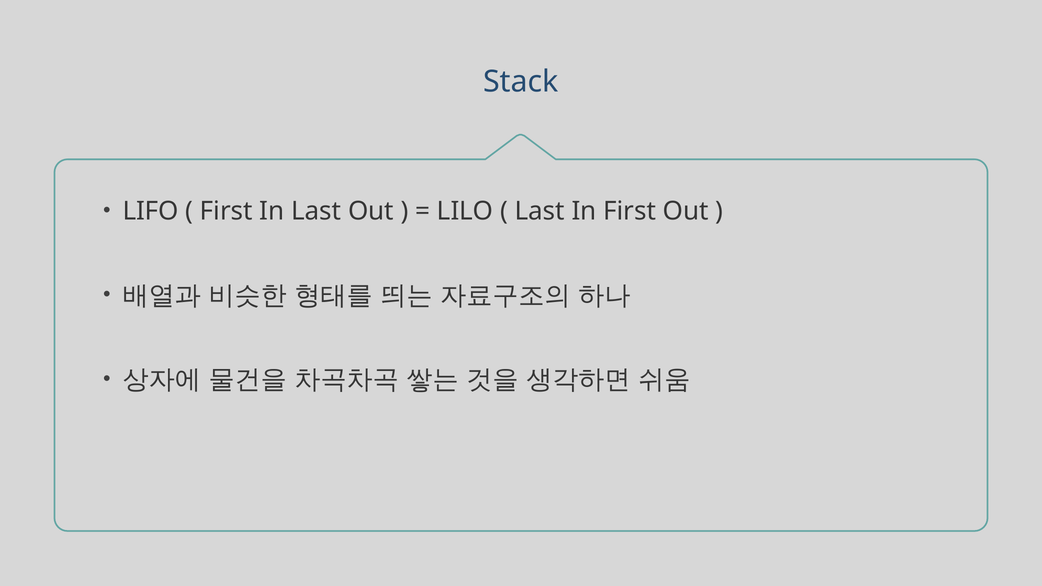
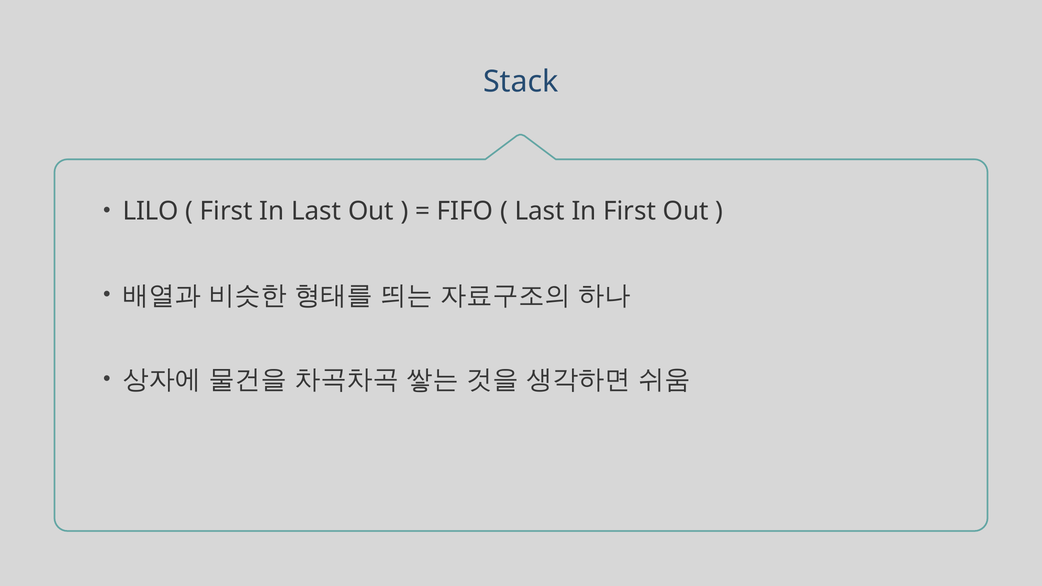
LIFO: LIFO -> LILO
LILO: LILO -> FIFO
